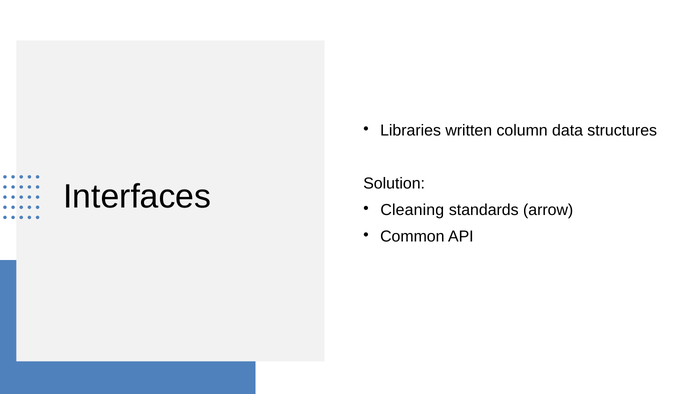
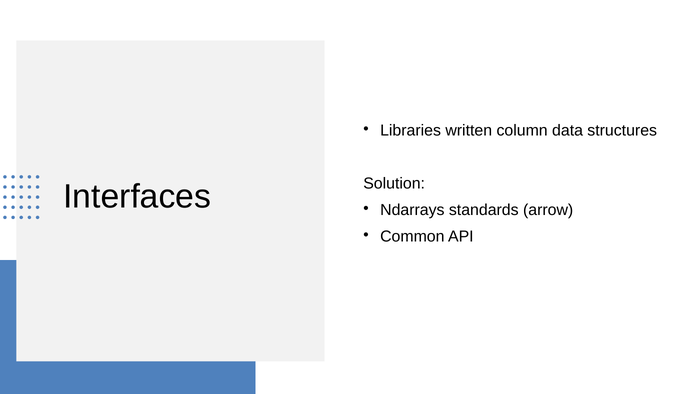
Cleaning: Cleaning -> Ndarrays
